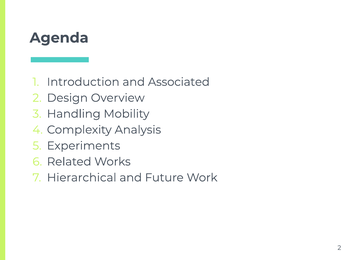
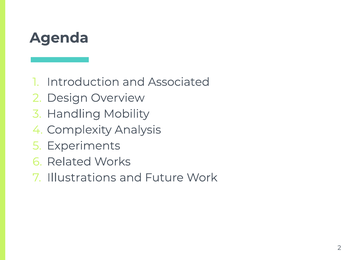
Hierarchical: Hierarchical -> Illustrations
